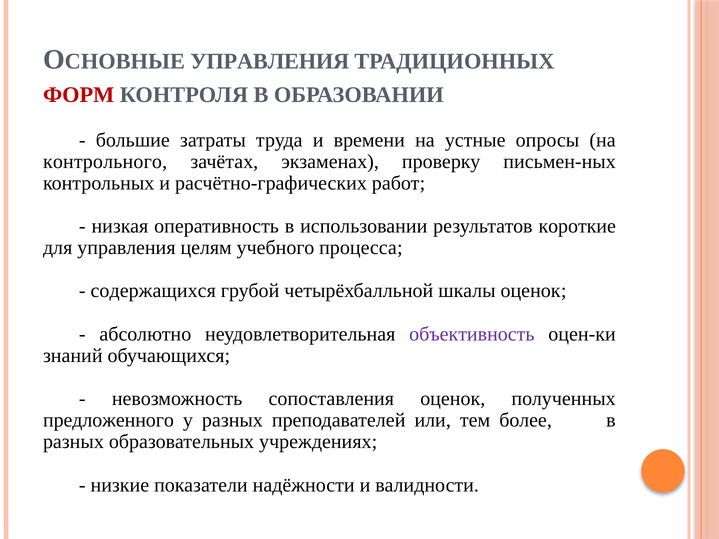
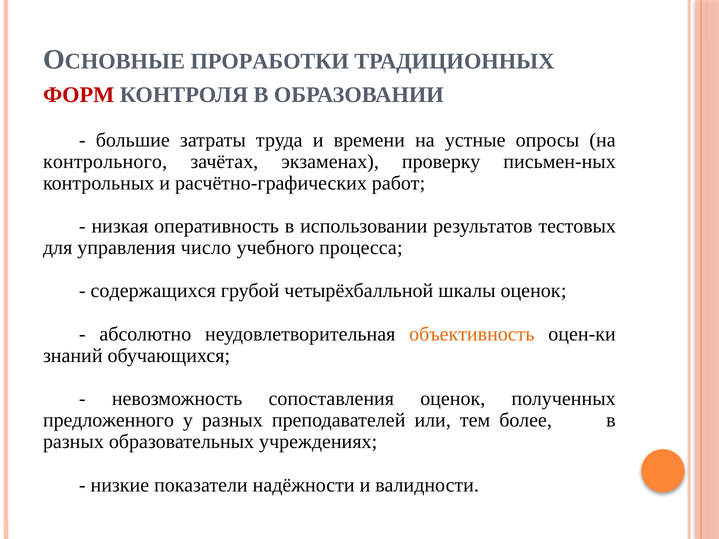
УПРАВЛЕНИЯ at (270, 61): УПРАВЛЕНИЯ -> ПРОРАБОТКИ
короткие: короткие -> тестовых
целям: целям -> число
объективность colour: purple -> orange
